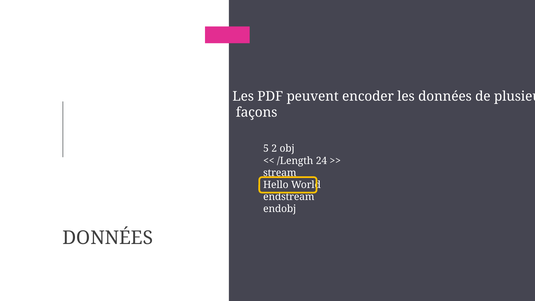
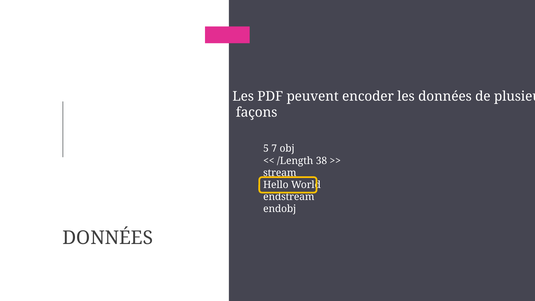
2: 2 -> 7
24: 24 -> 38
